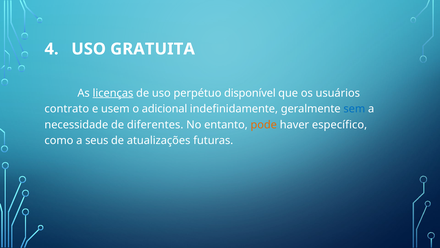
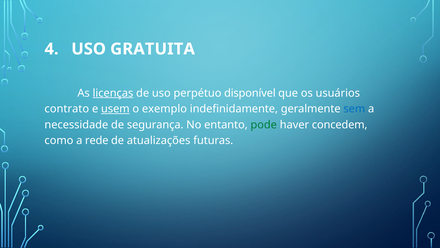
usem underline: none -> present
adicional: adicional -> exemplo
diferentes: diferentes -> segurança
pode colour: orange -> green
específico: específico -> concedem
seus: seus -> rede
